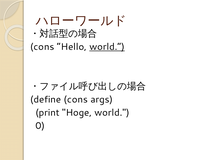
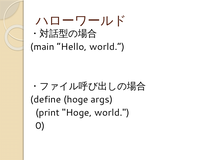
cons at (42, 47): cons -> main
world at (107, 47) underline: present -> none
define cons: cons -> hoge
